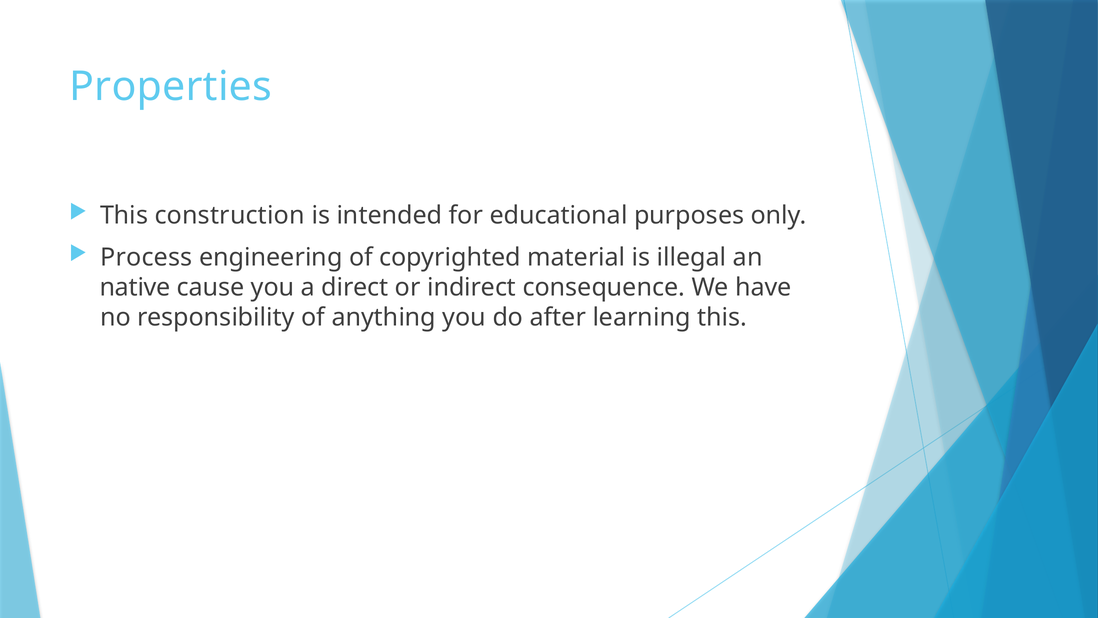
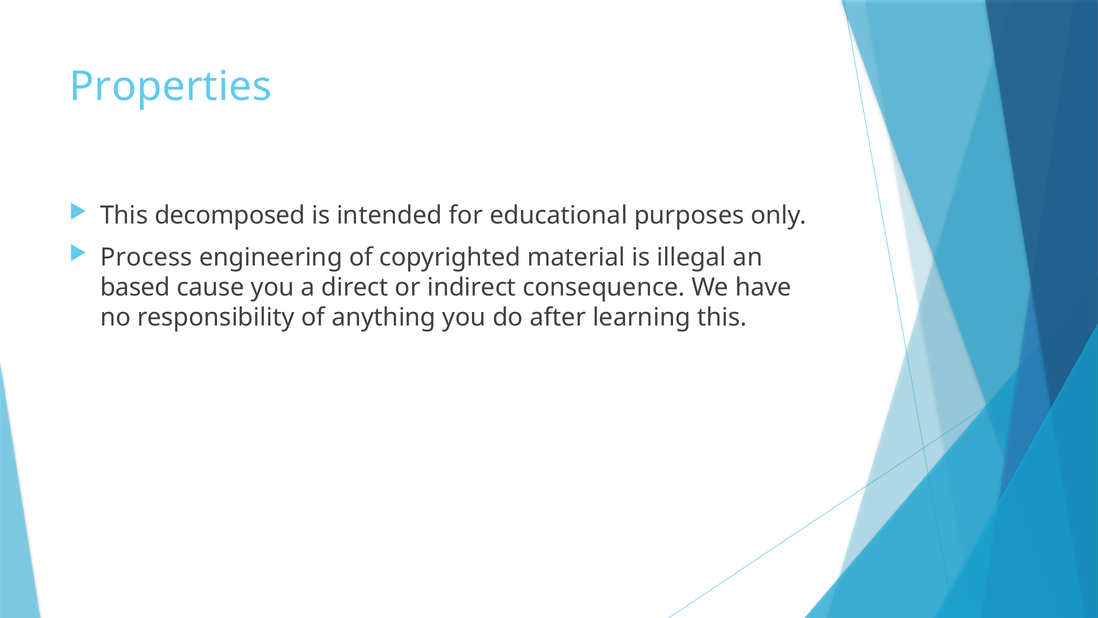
construction: construction -> decomposed
native: native -> based
